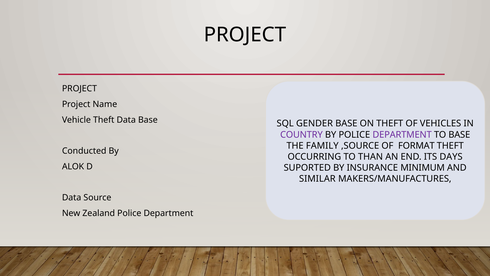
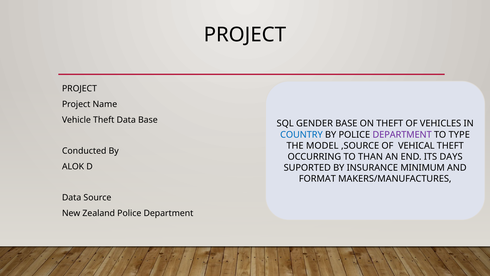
COUNTRY colour: purple -> blue
TO BASE: BASE -> TYPE
FAMILY: FAMILY -> MODEL
FORMAT: FORMAT -> VEHICAL
SIMILAR: SIMILAR -> FORMAT
